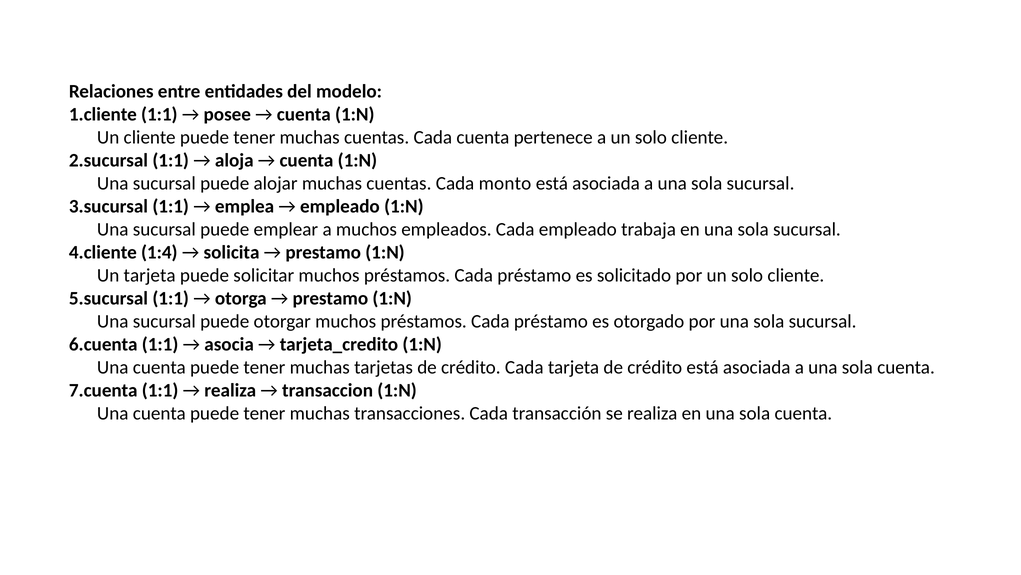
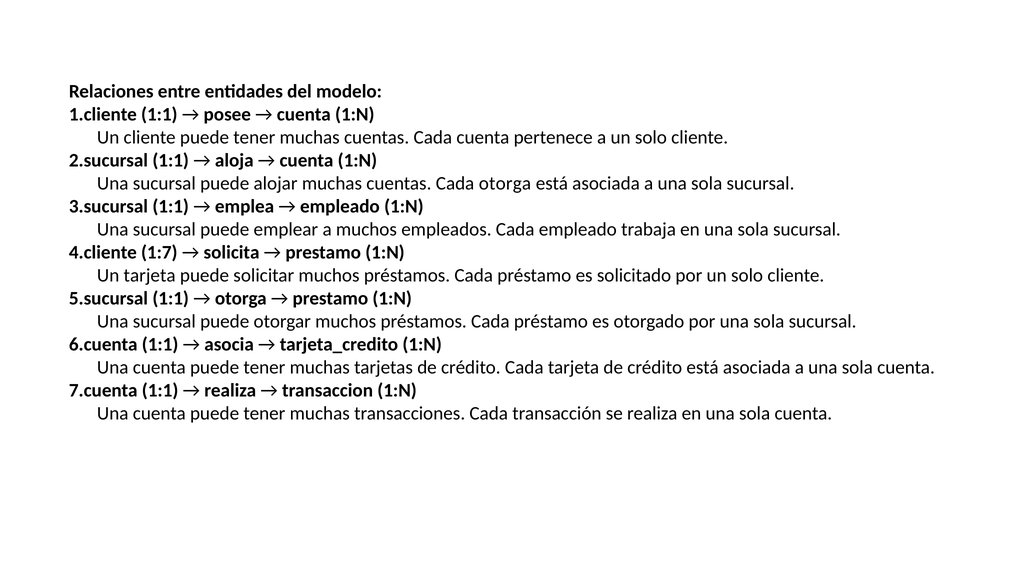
Cada monto: monto -> otorga
1:4: 1:4 -> 1:7
